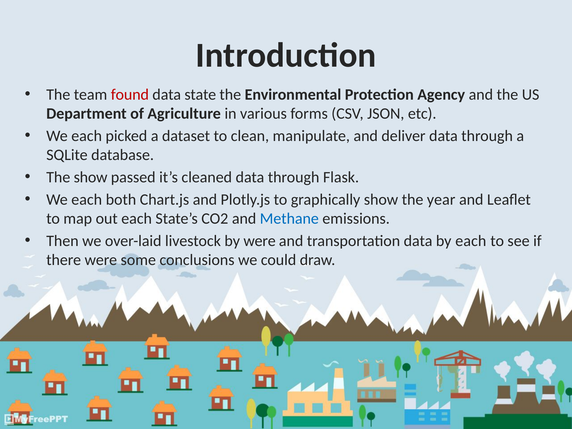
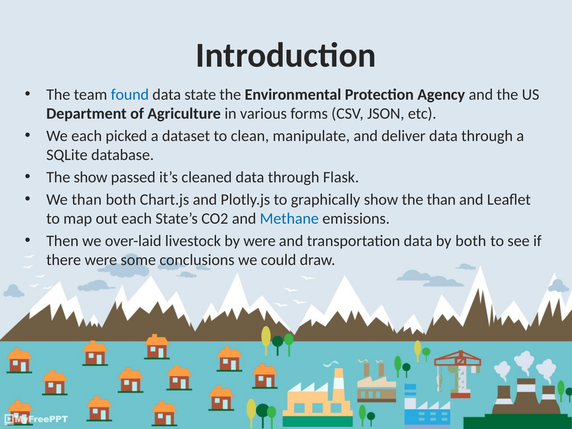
found colour: red -> blue
each at (87, 199): each -> than
the year: year -> than
by each: each -> both
